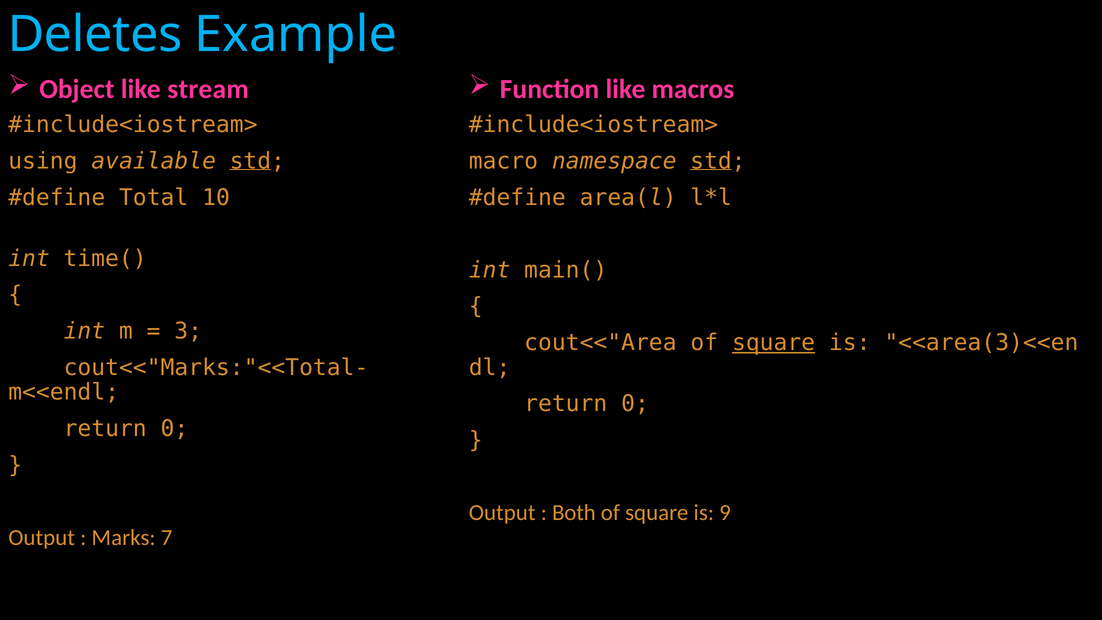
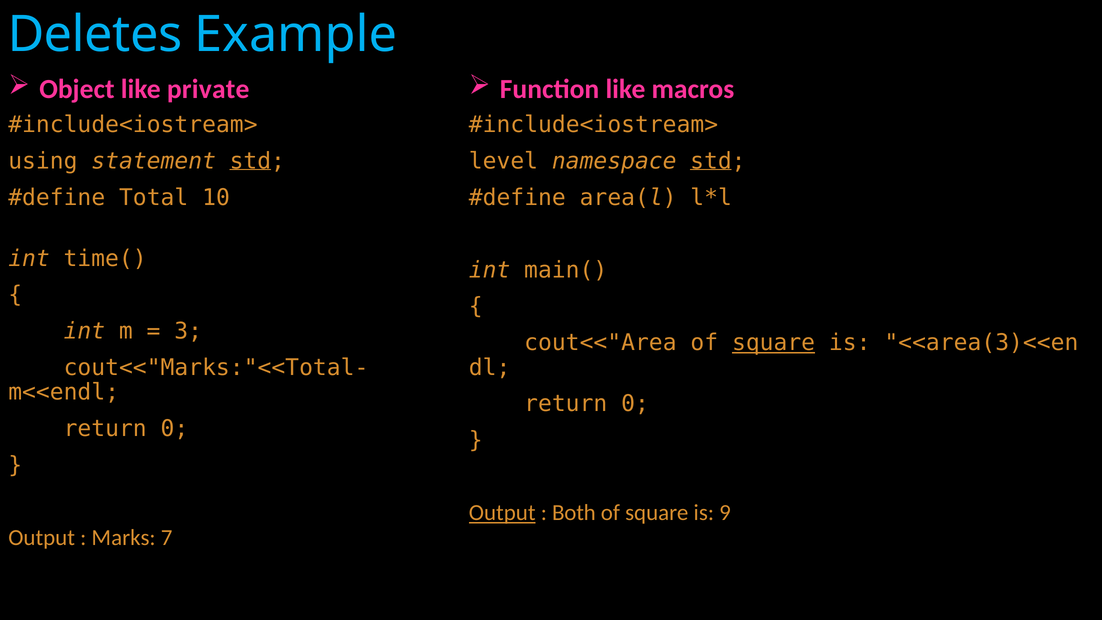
stream: stream -> private
available: available -> statement
macro: macro -> level
Output at (502, 513) underline: none -> present
